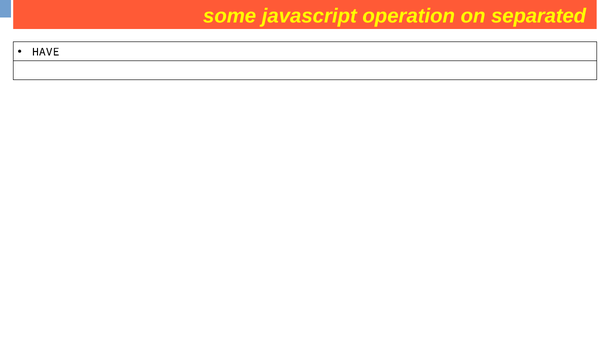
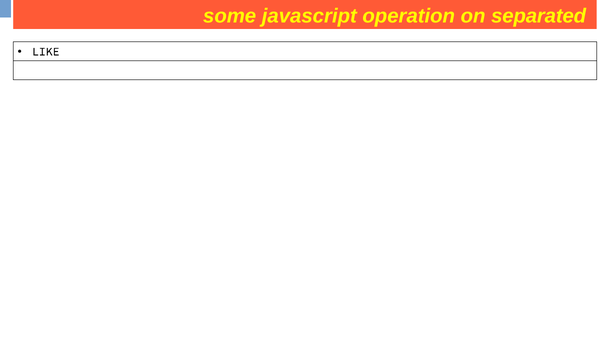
HAVE: HAVE -> LIKE
